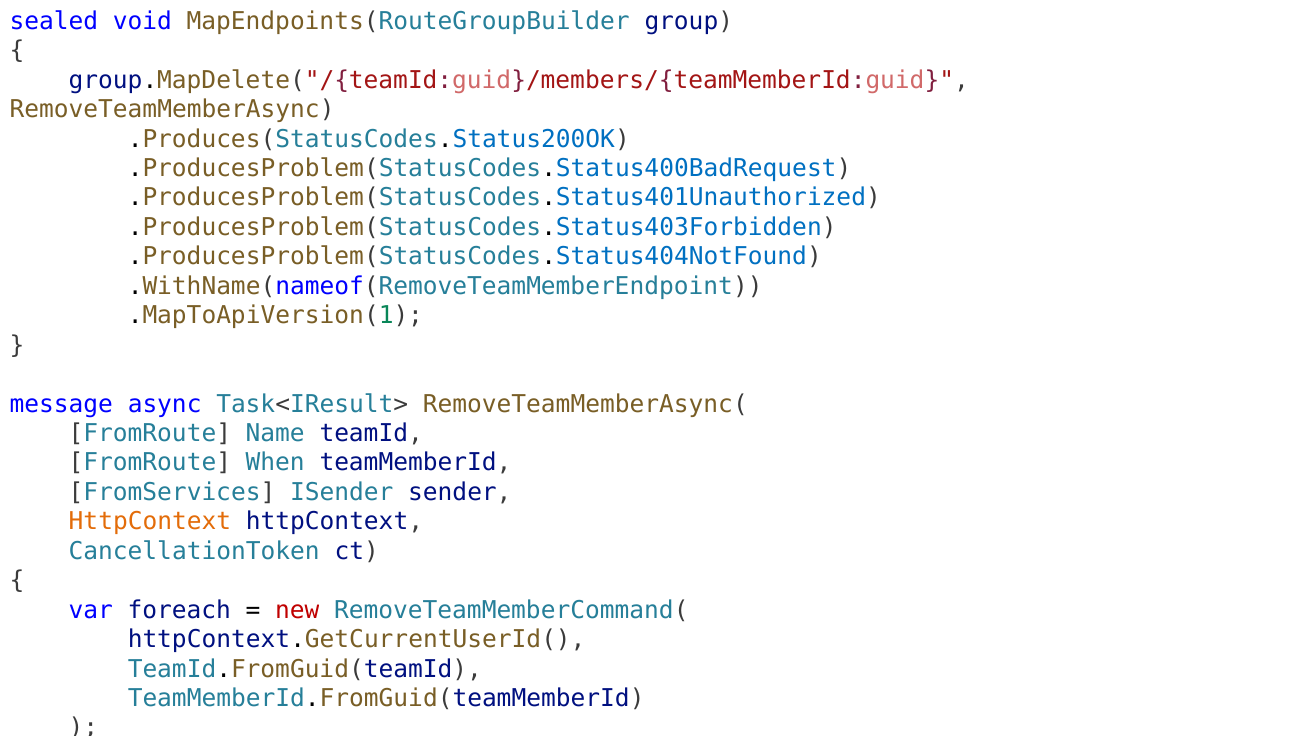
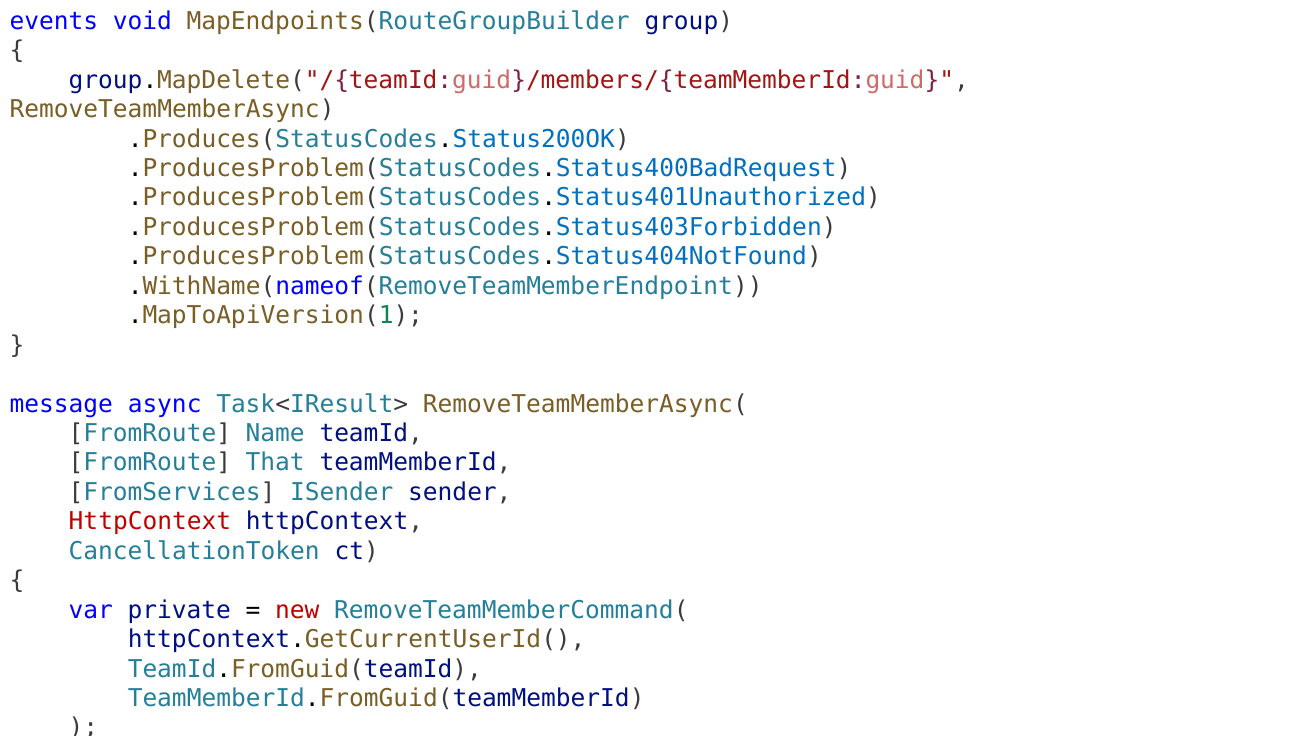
sealed: sealed -> events
When: When -> That
HttpContext at (150, 522) colour: orange -> red
foreach: foreach -> private
